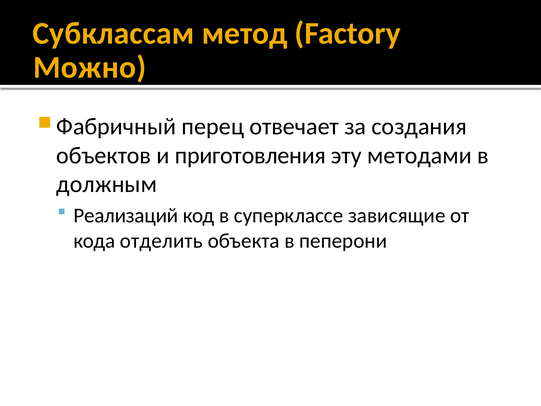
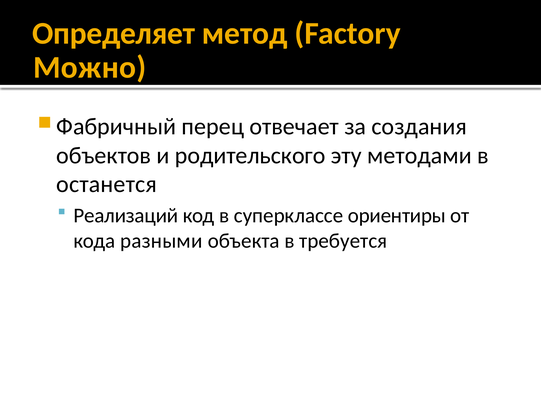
Субклассам: Субклассам -> Определяет
приготовления: приготовления -> родительского
должным: должным -> останется
зависящие: зависящие -> ориентиры
отделить: отделить -> разными
пеперони: пеперони -> требуется
